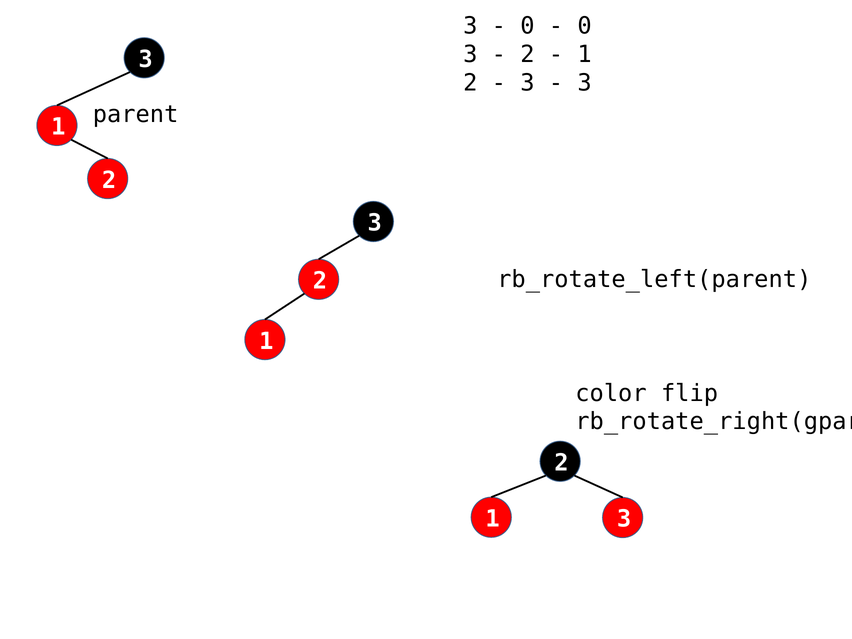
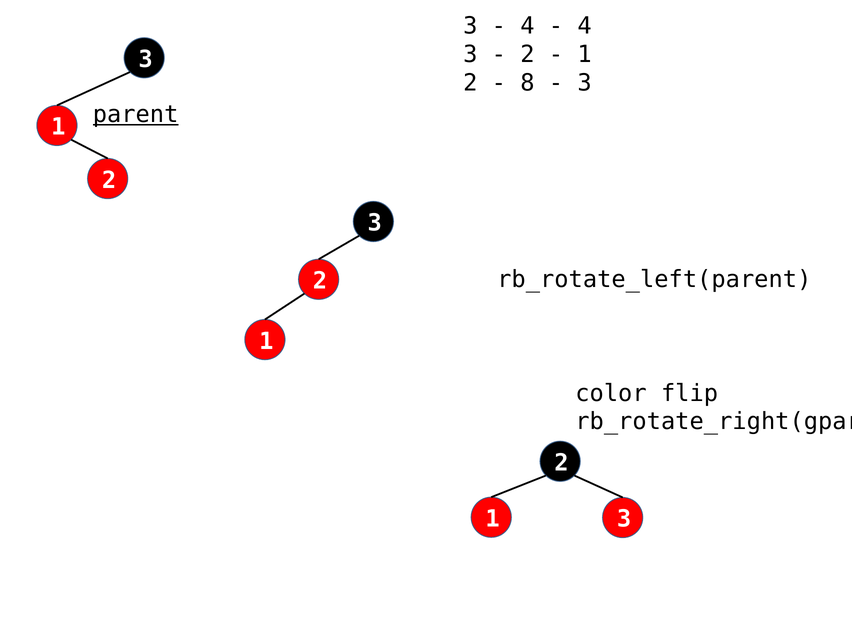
0 at (527, 26): 0 -> 4
0 at (585, 26): 0 -> 4
3 at (527, 83): 3 -> 8
parent underline: none -> present
